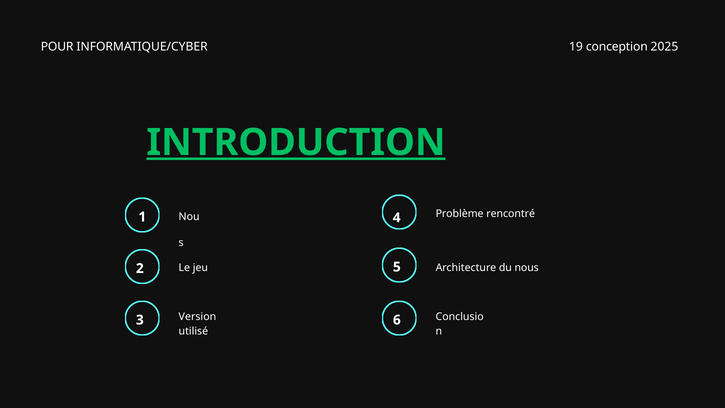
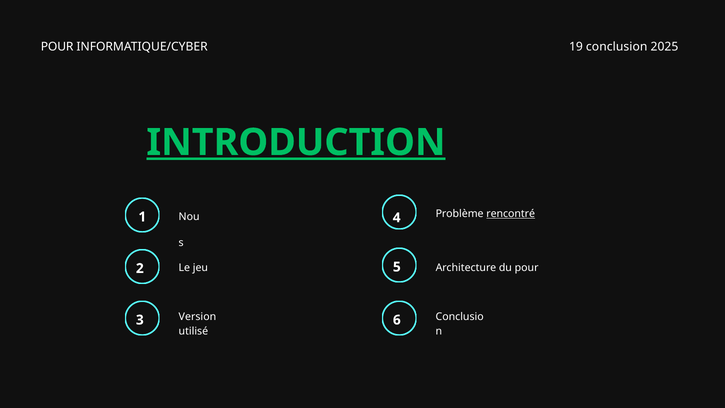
conception: conception -> conclusion
rencontré underline: none -> present
du nous: nous -> pour
